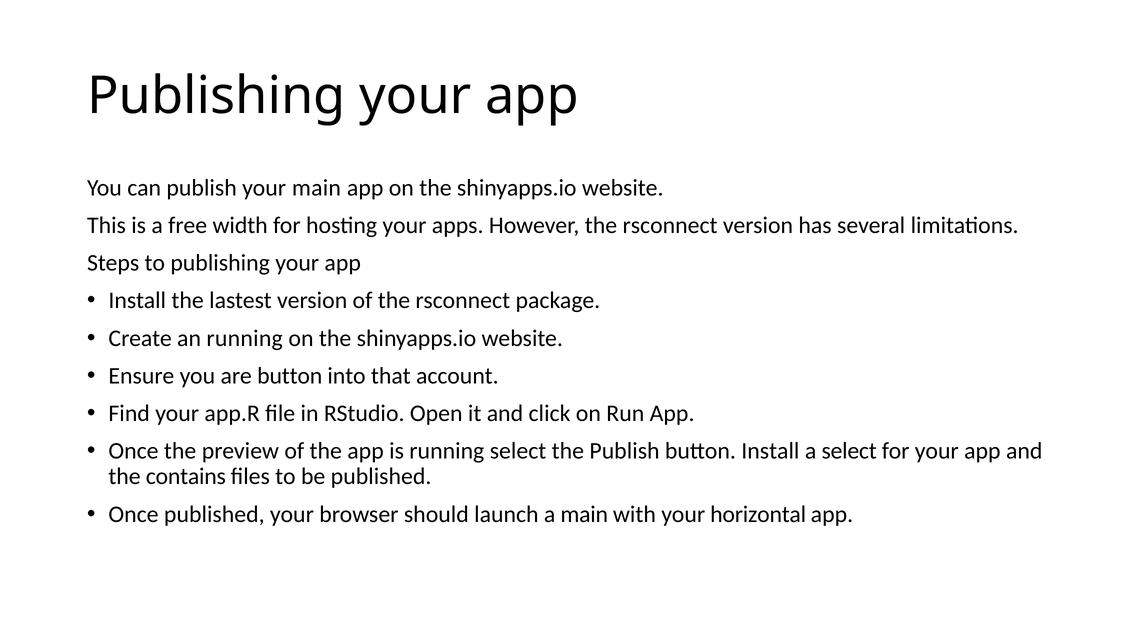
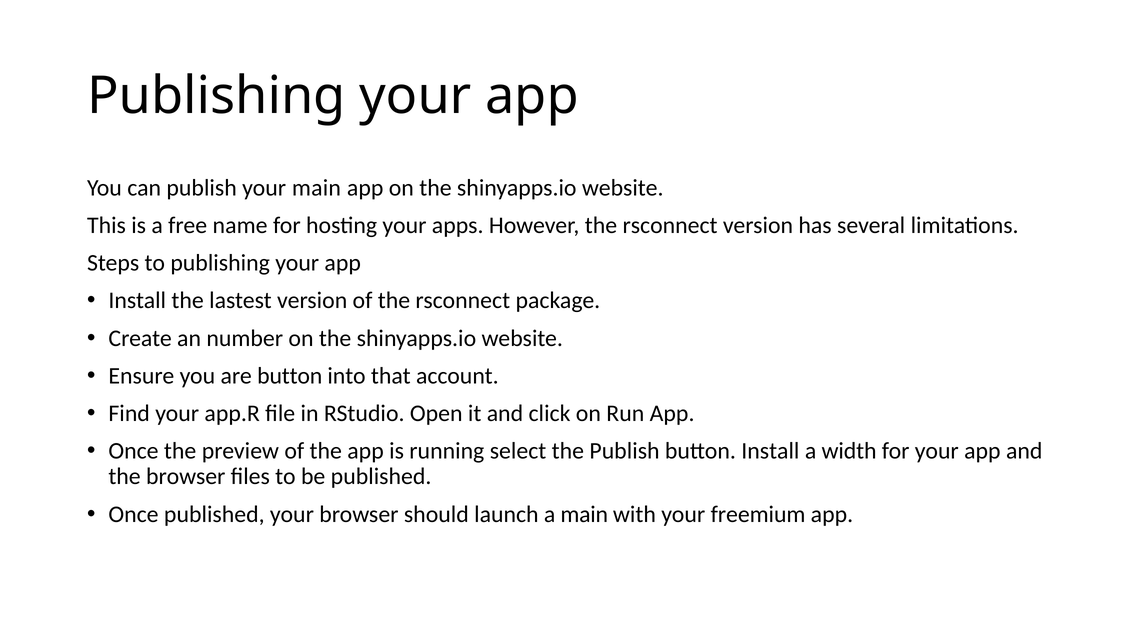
width: width -> name
an running: running -> number
a select: select -> width
the contains: contains -> browser
horizontal: horizontal -> freemium
